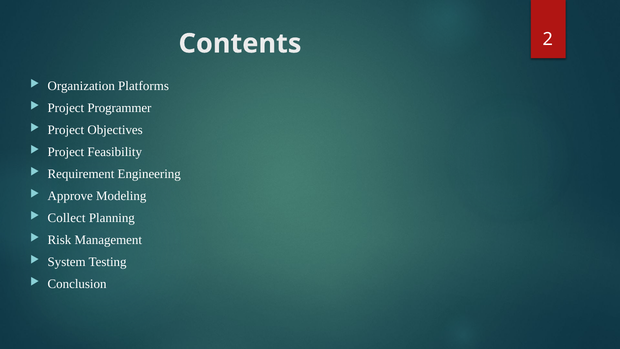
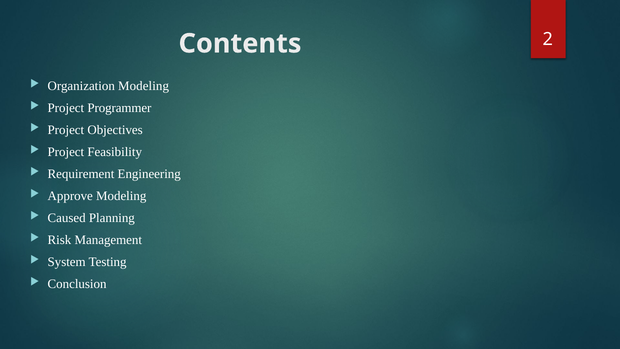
Organization Platforms: Platforms -> Modeling
Collect: Collect -> Caused
